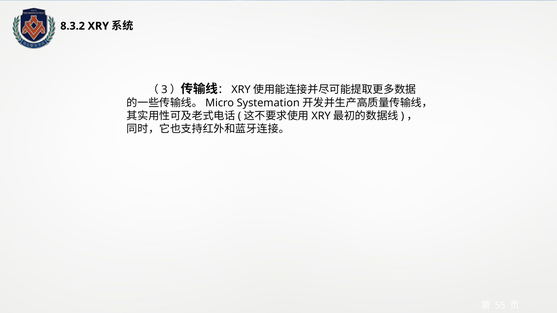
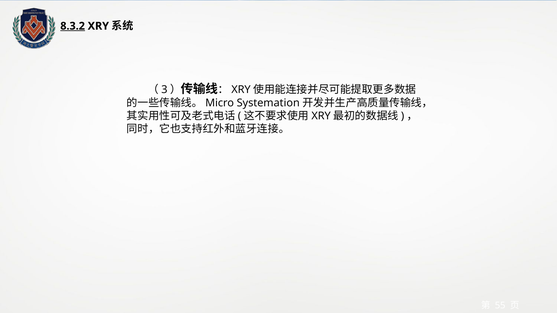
8.3.2 underline: none -> present
